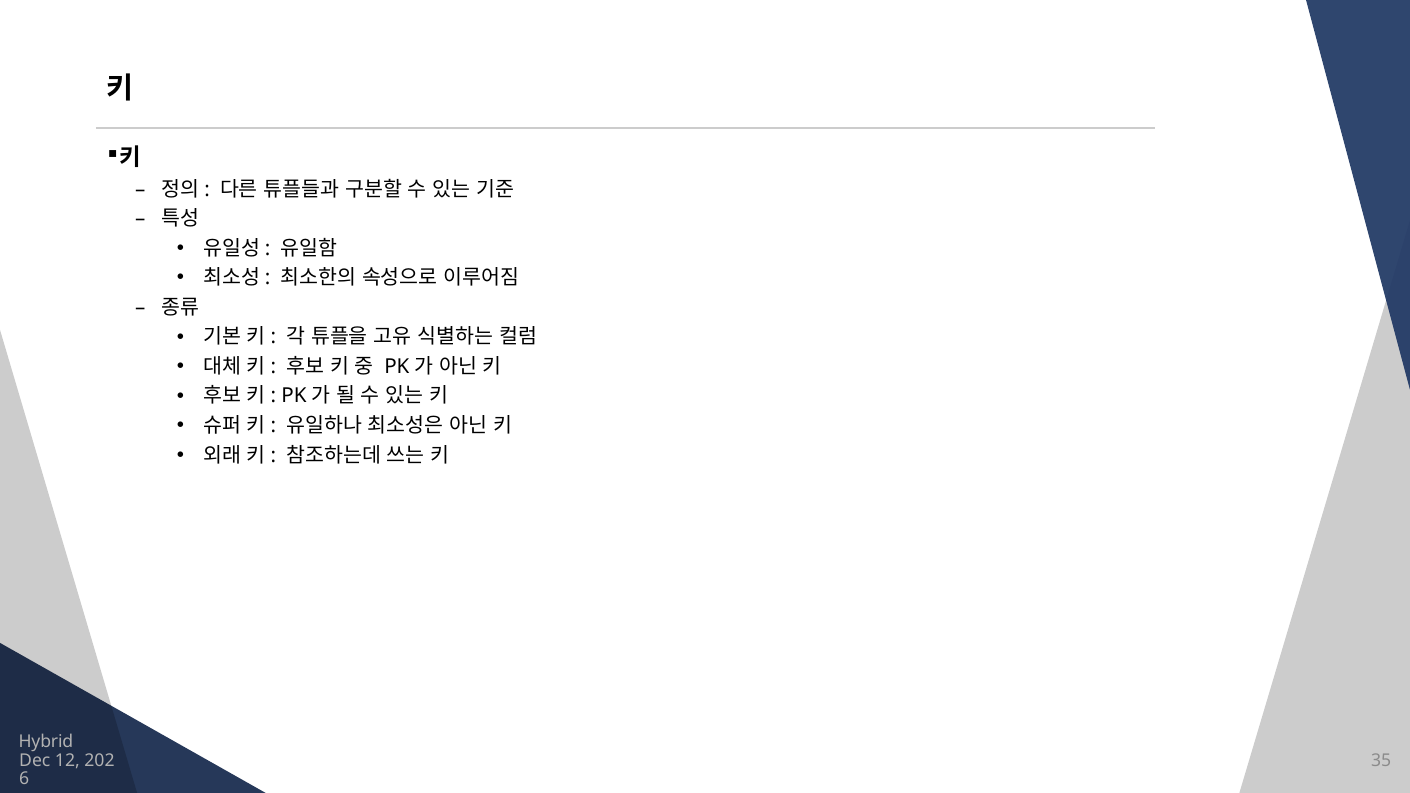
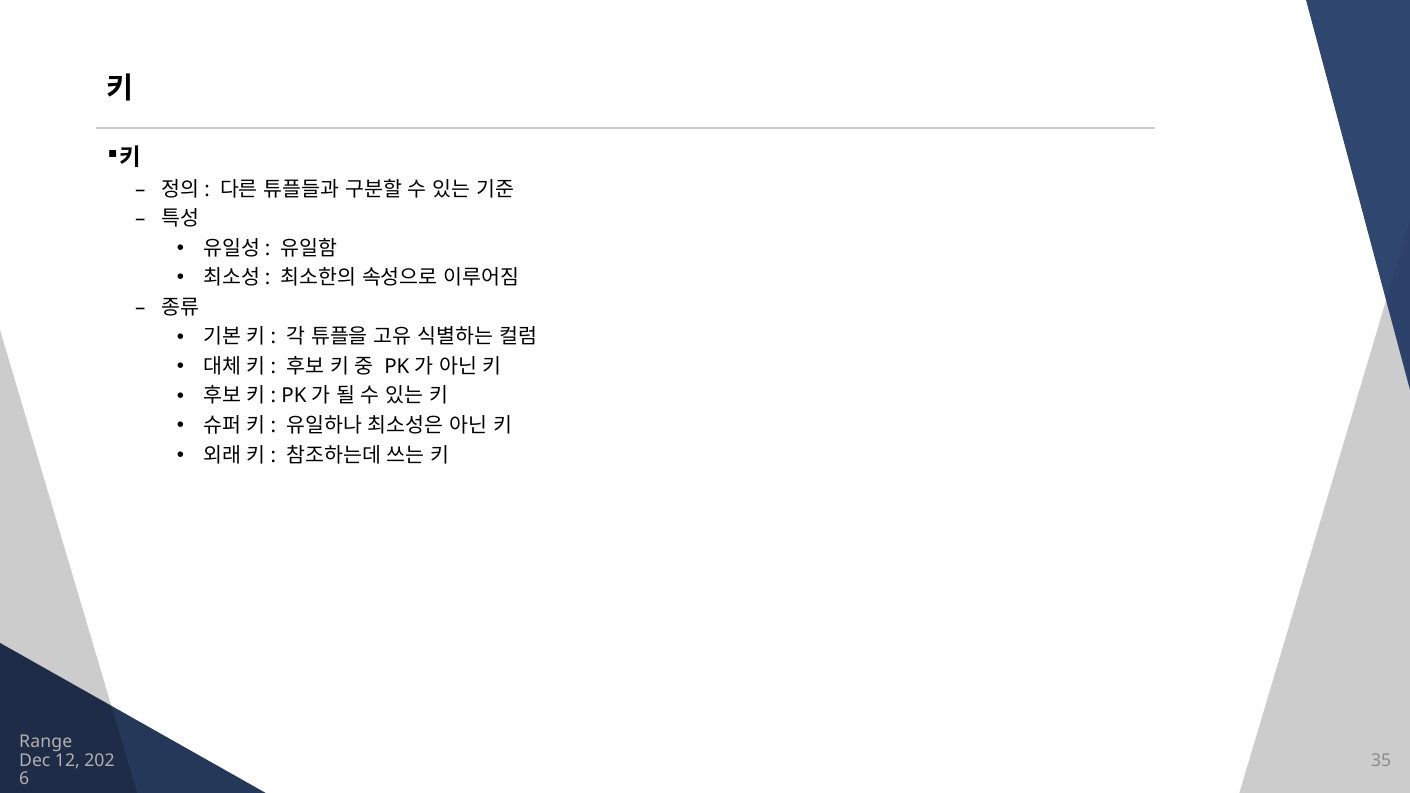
Hybrid: Hybrid -> Range
